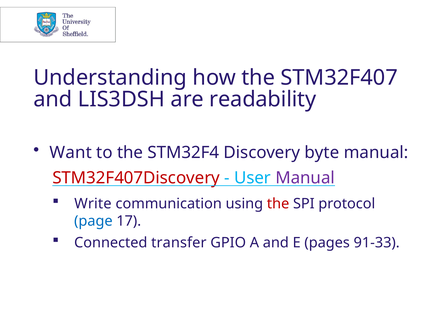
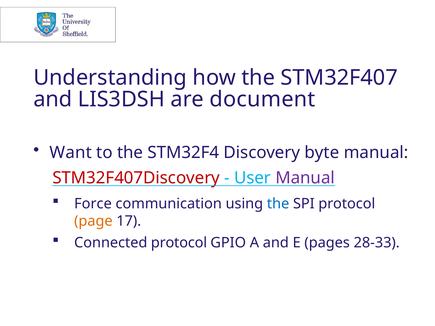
readability: readability -> document
Write: Write -> Force
the at (278, 204) colour: red -> blue
page colour: blue -> orange
Connected transfer: transfer -> protocol
91-33: 91-33 -> 28-33
